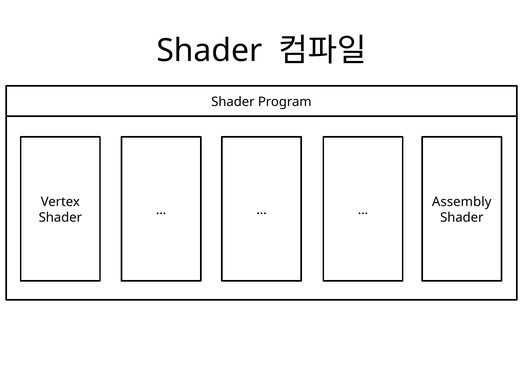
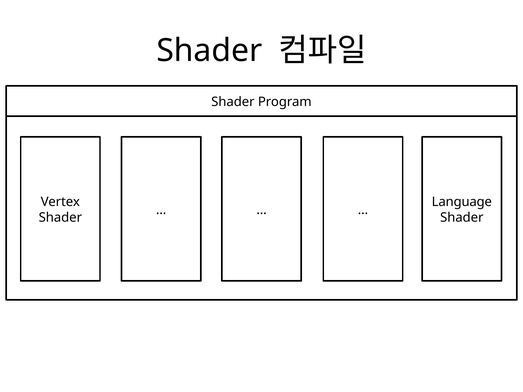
Assembly: Assembly -> Language
